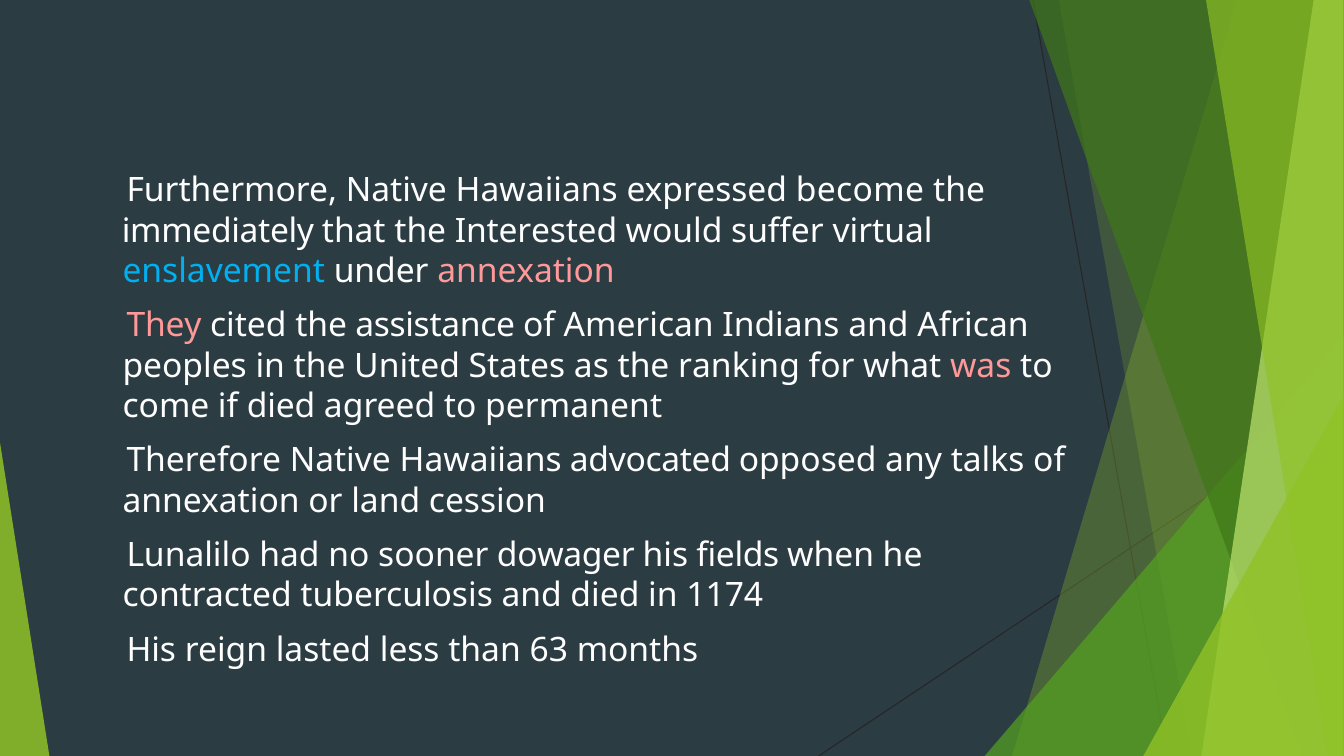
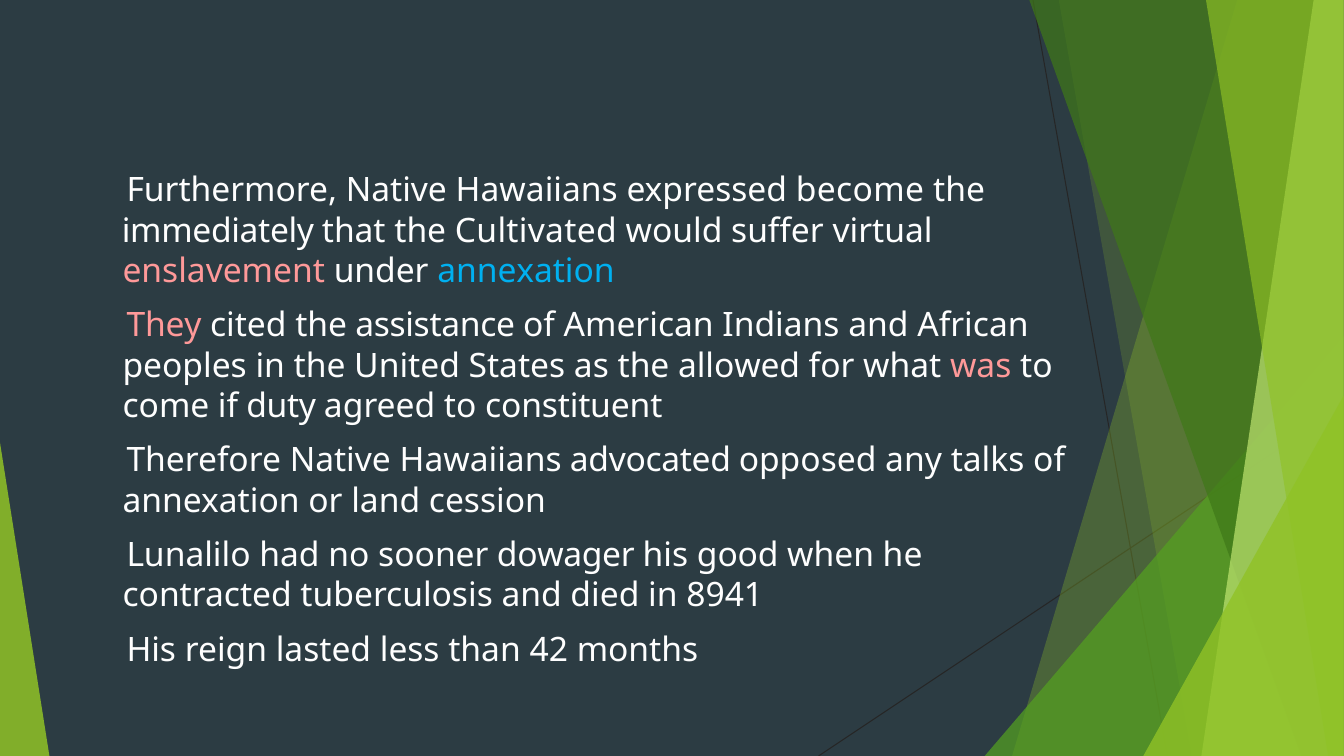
Interested: Interested -> Cultivated
enslavement colour: light blue -> pink
annexation at (526, 271) colour: pink -> light blue
ranking: ranking -> allowed
if died: died -> duty
permanent: permanent -> constituent
fields: fields -> good
1174: 1174 -> 8941
63: 63 -> 42
